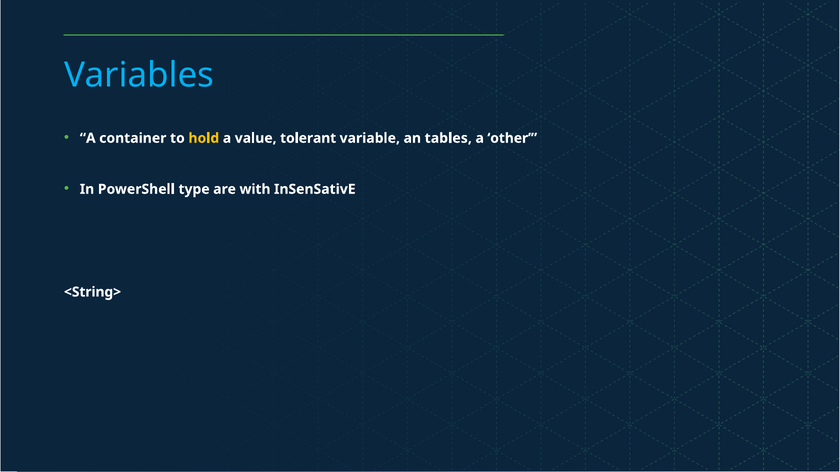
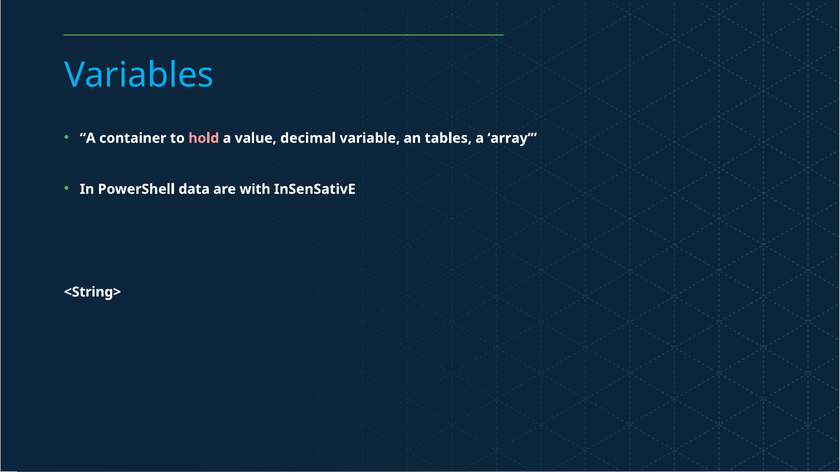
hold colour: yellow -> pink
tolerant: tolerant -> decimal
other: other -> array
type: type -> data
